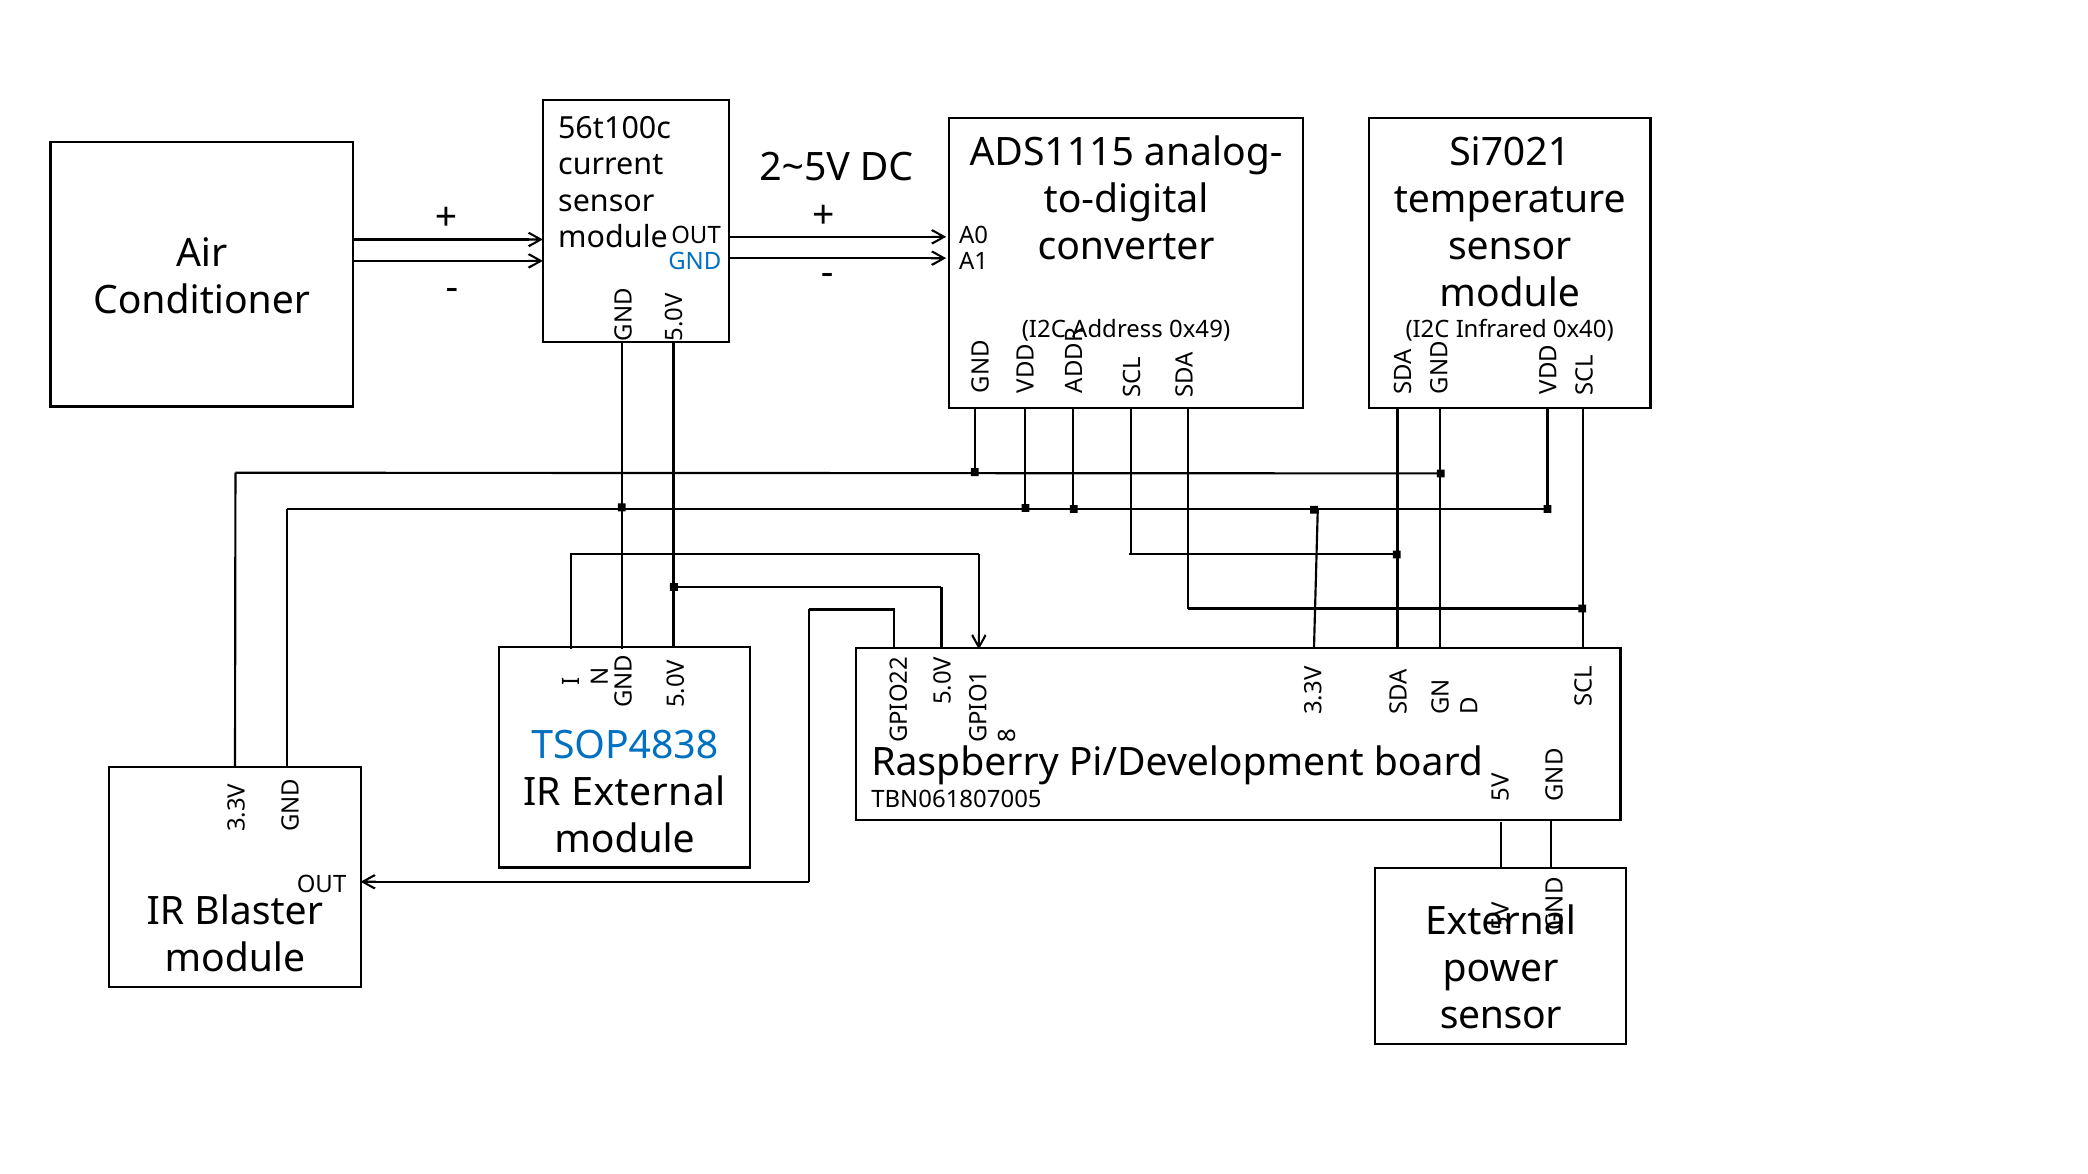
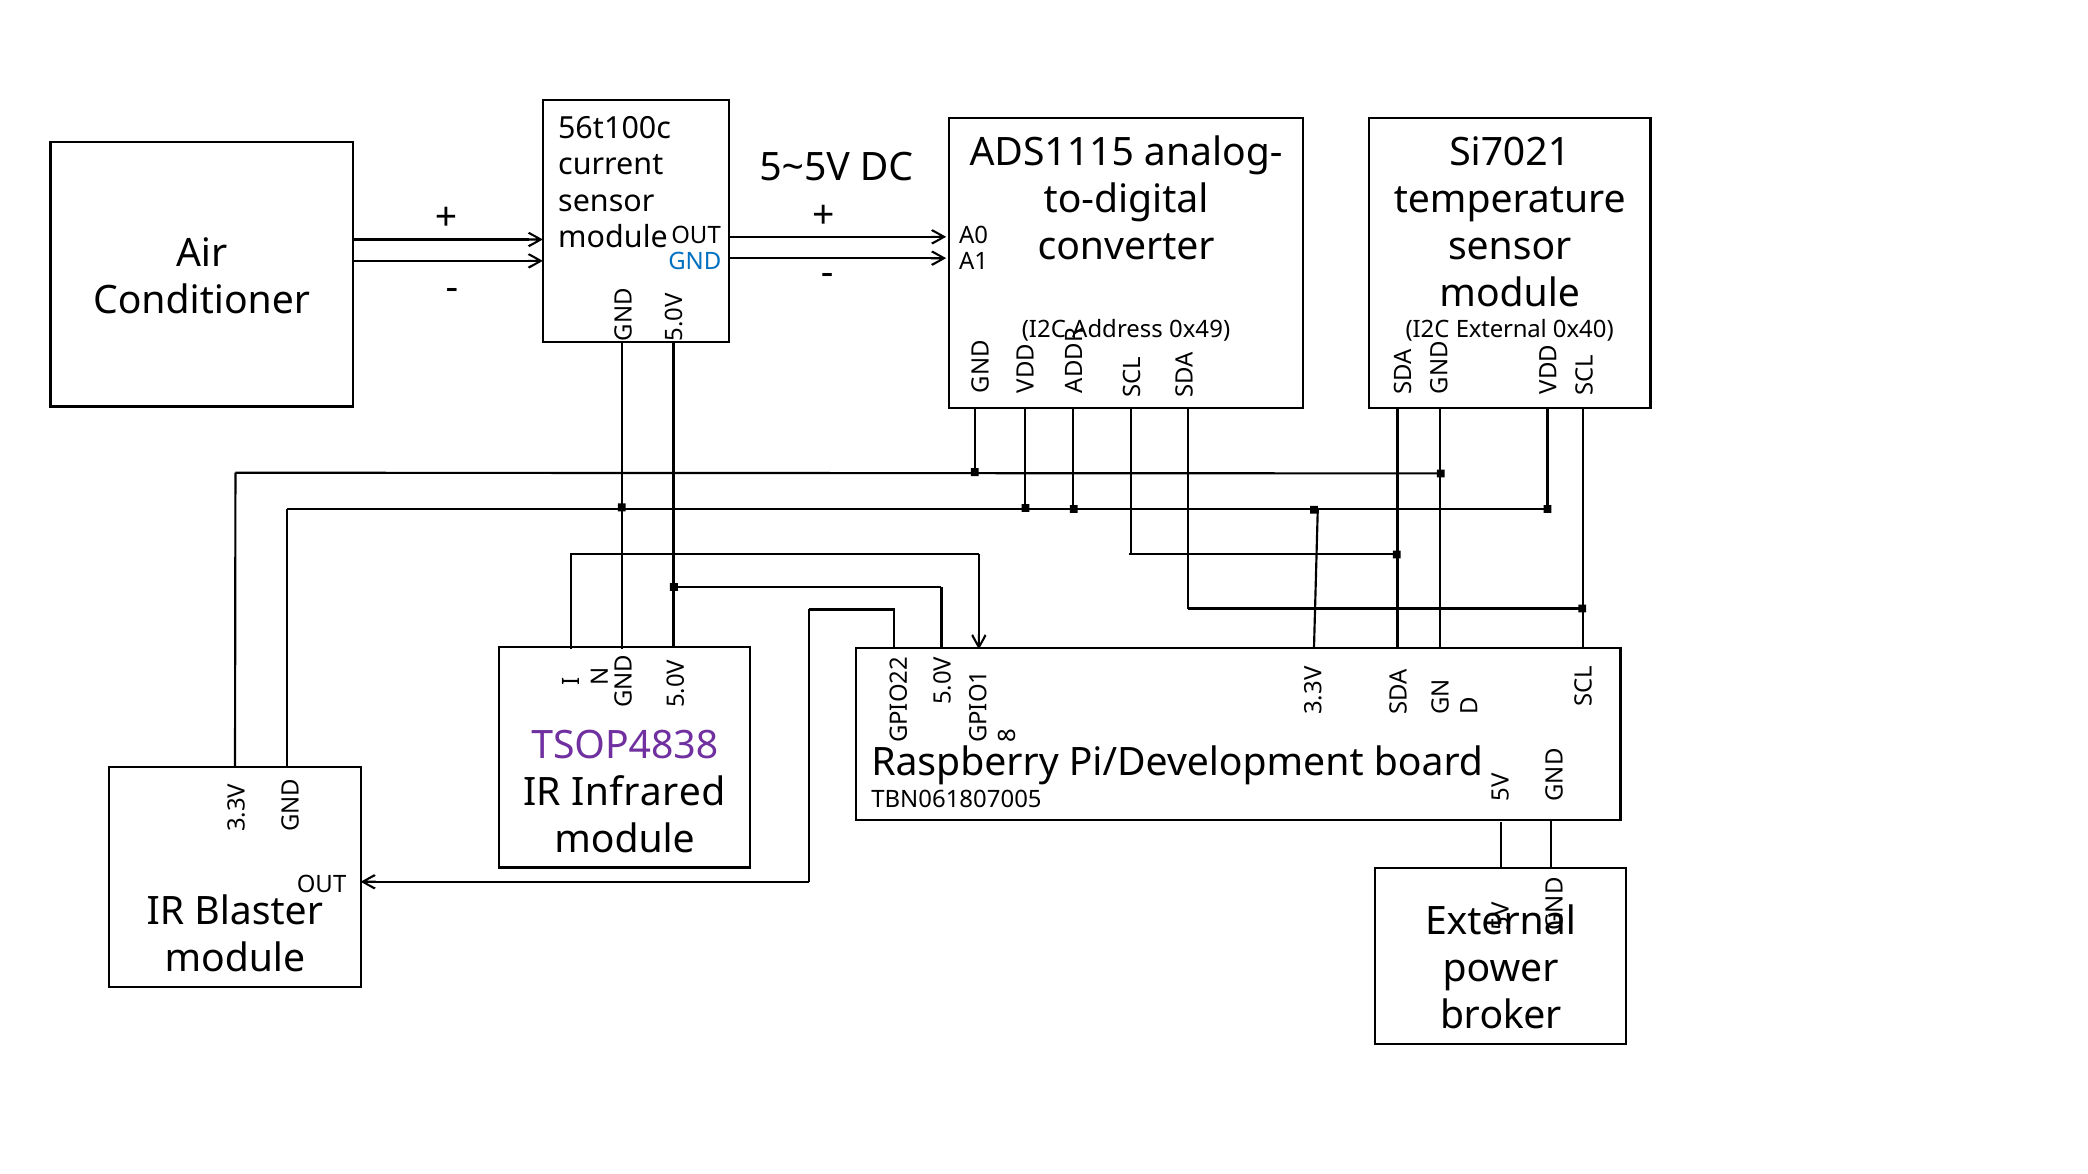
2~5V: 2~5V -> 5~5V
I2C Infrared: Infrared -> External
TSOP4838 colour: blue -> purple
IR External: External -> Infrared
sensor at (1501, 1016): sensor -> broker
